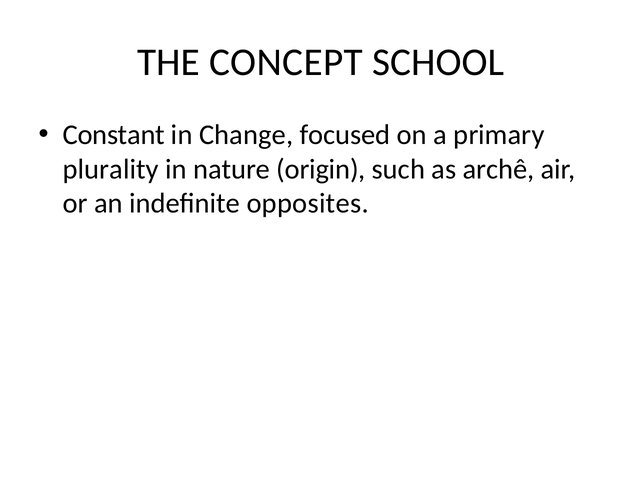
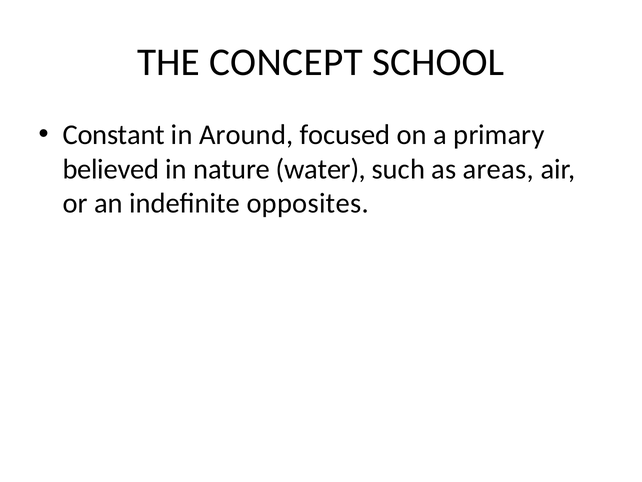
Change: Change -> Around
plurality: plurality -> believed
origin: origin -> water
archê: archê -> areas
